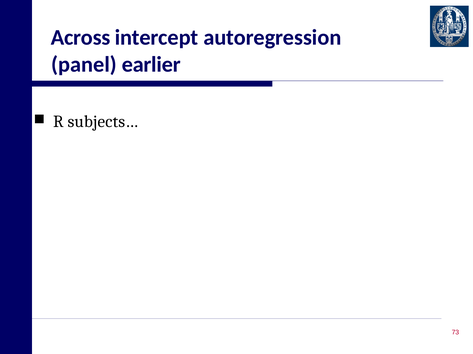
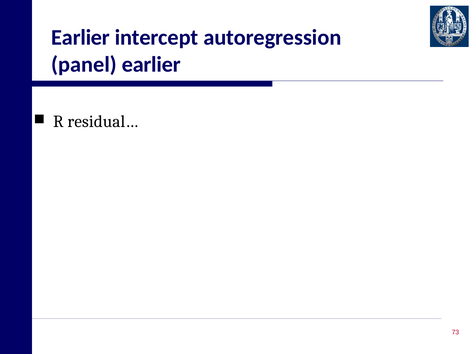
Across at (81, 38): Across -> Earlier
subjects…: subjects… -> residual…
